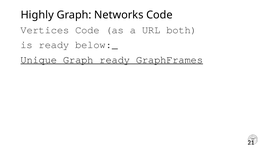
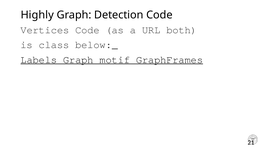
Networks: Networks -> Detection
is ready: ready -> class
Unique: Unique -> Labels
Graph ready: ready -> motif
